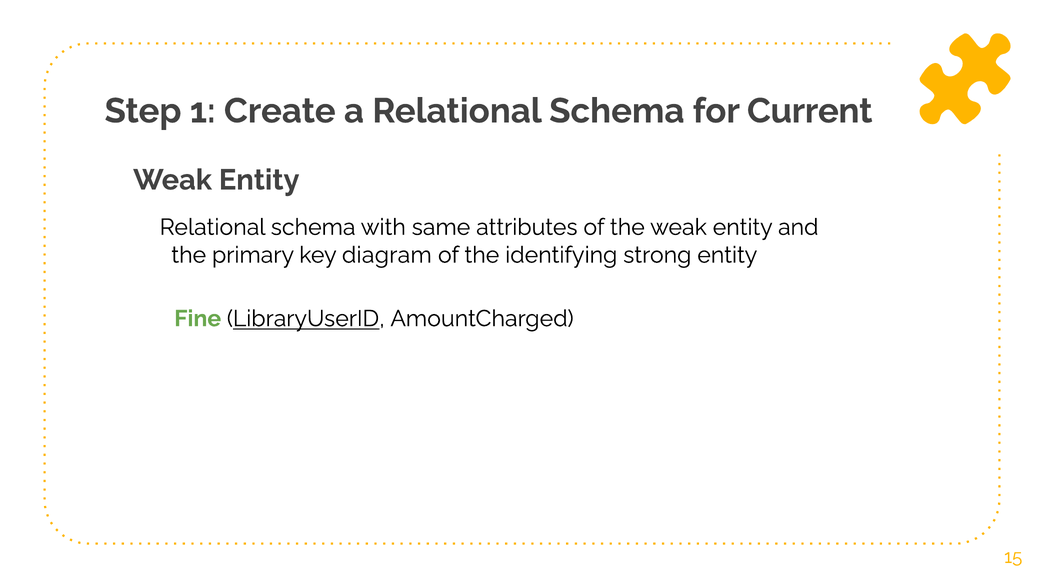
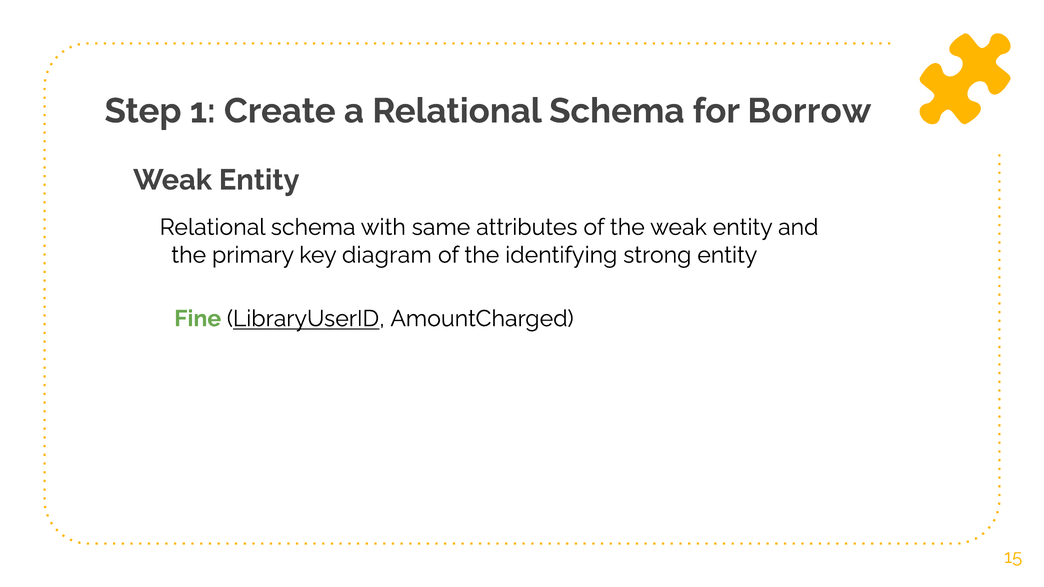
Current: Current -> Borrow
